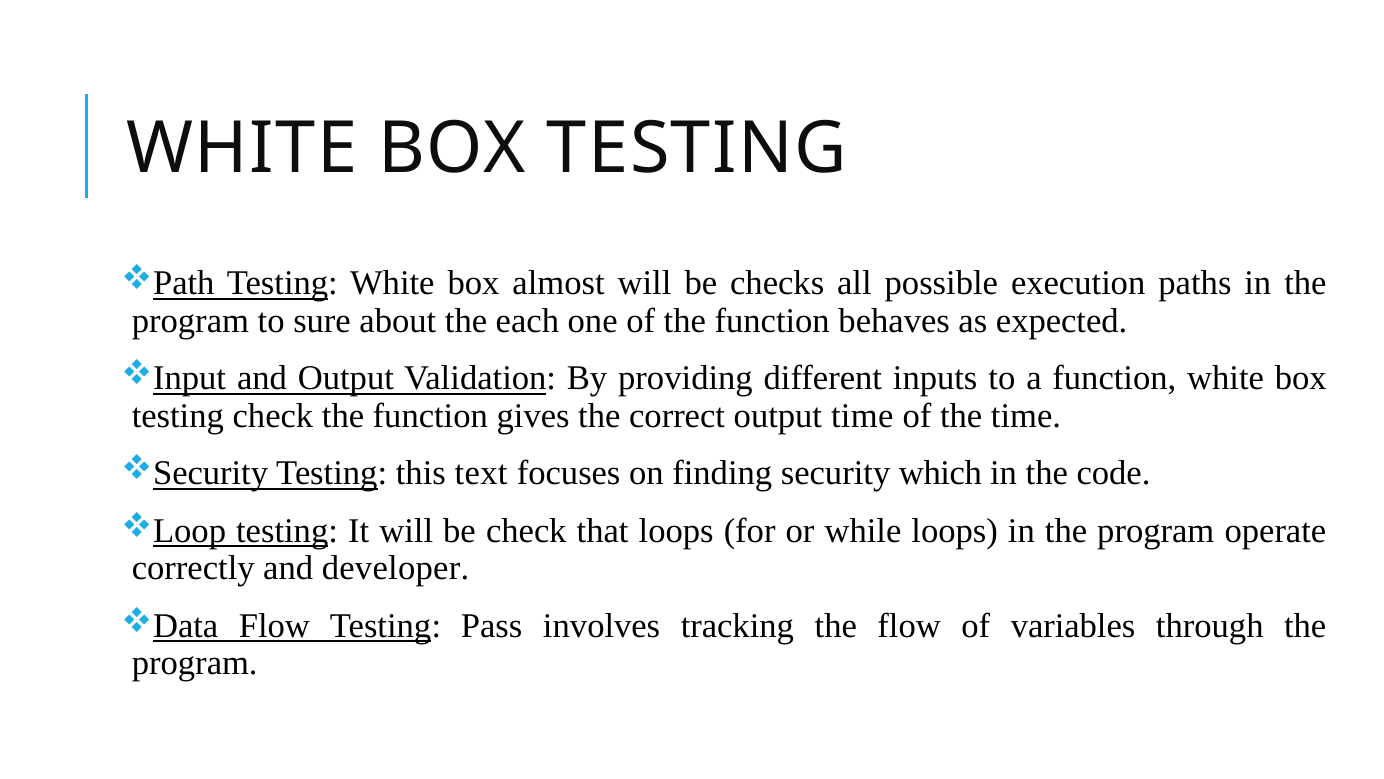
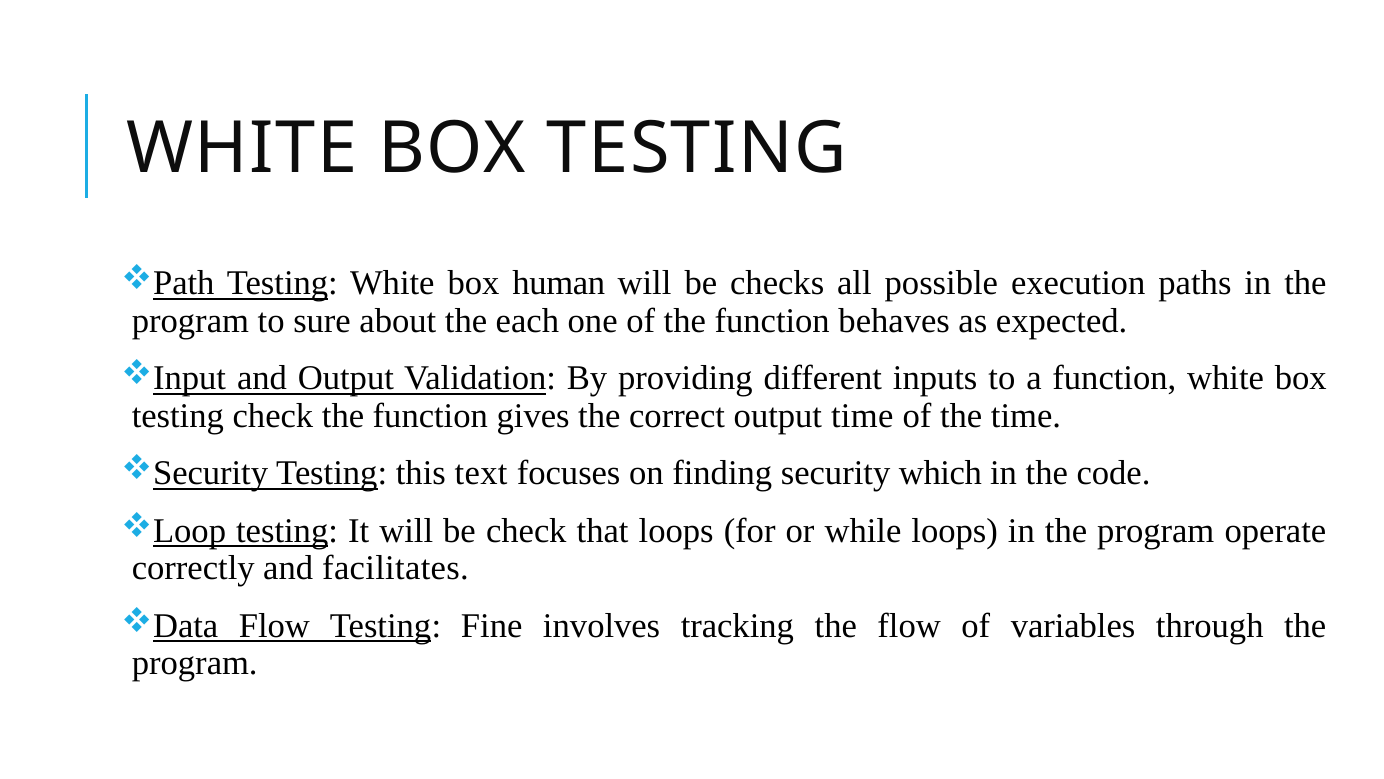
almost: almost -> human
developer: developer -> facilitates
Pass: Pass -> Fine
